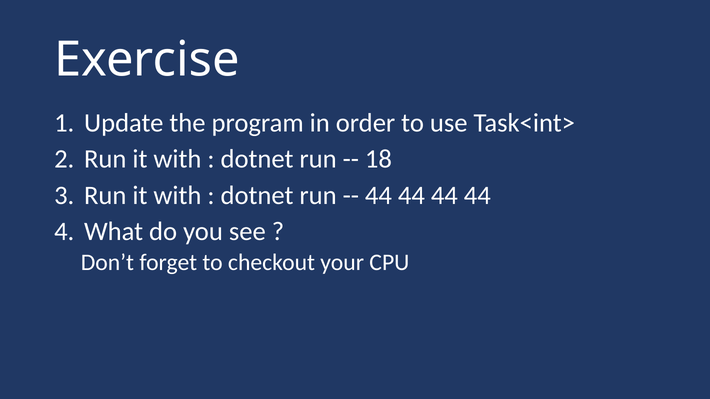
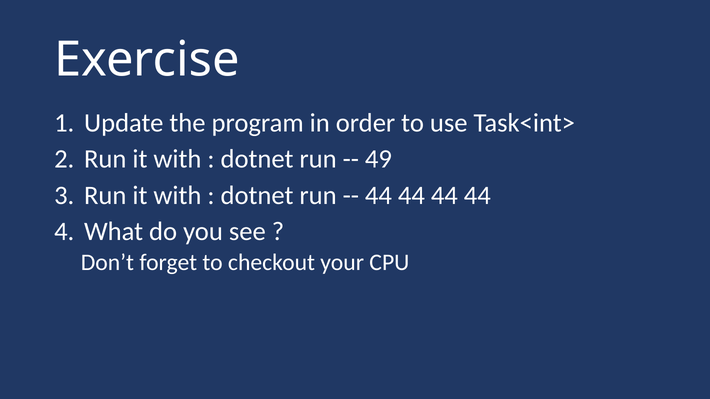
18: 18 -> 49
